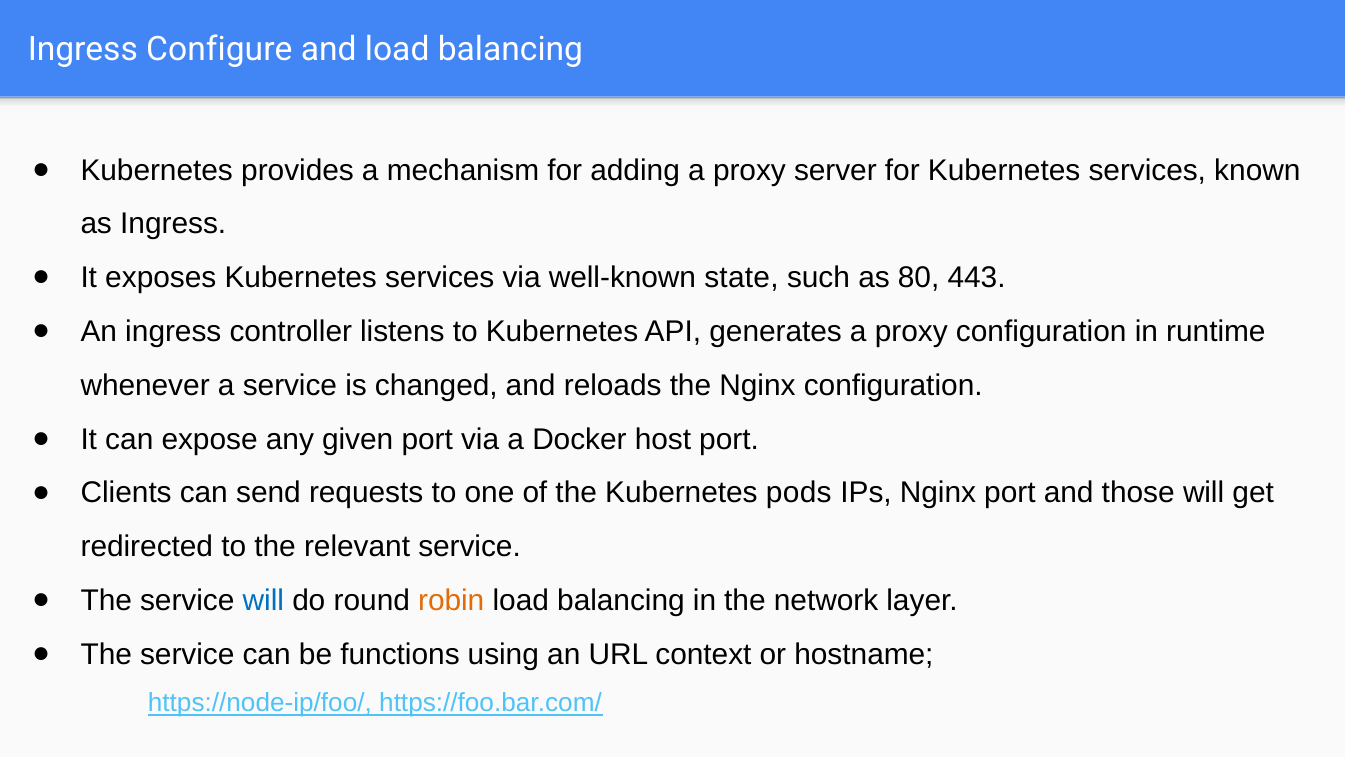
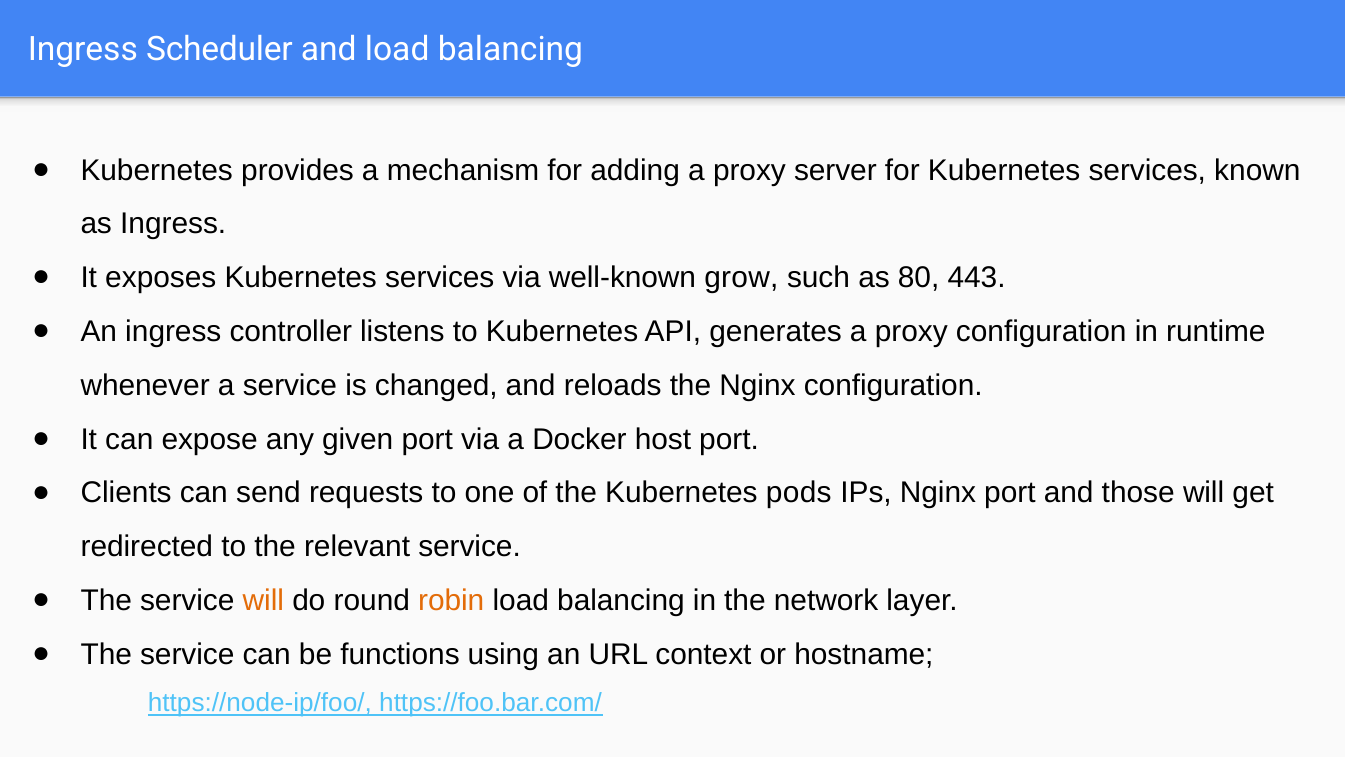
Configure: Configure -> Scheduler
state: state -> grow
will at (263, 600) colour: blue -> orange
